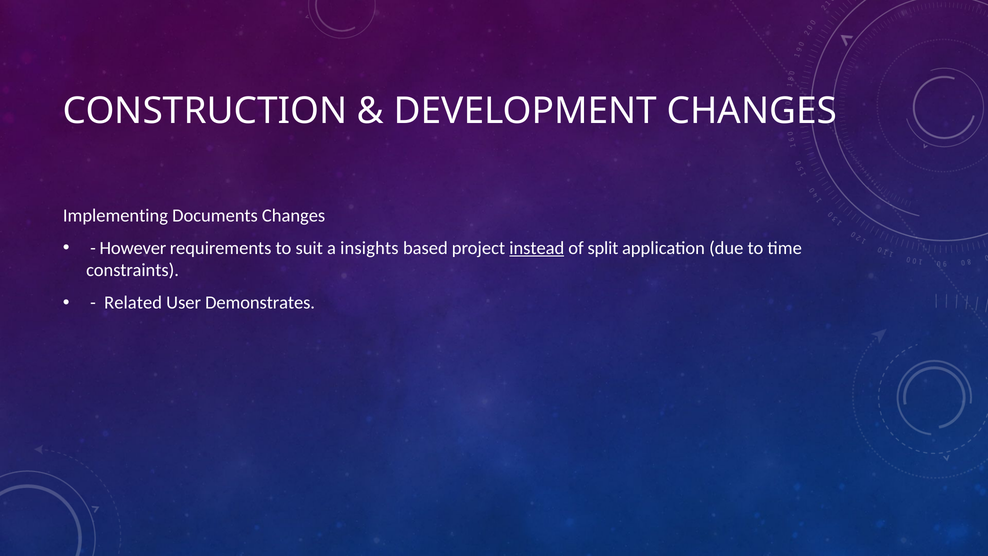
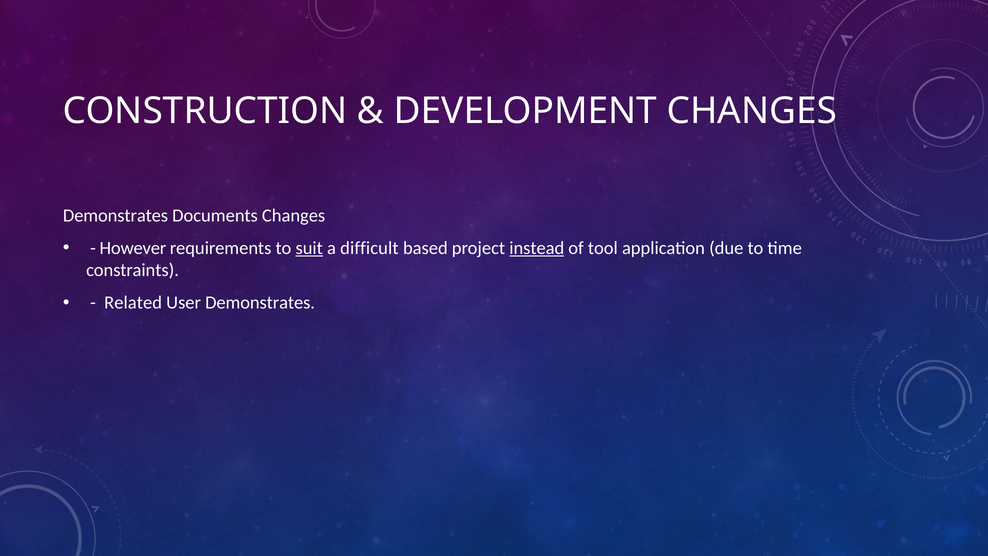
Implementing at (115, 215): Implementing -> Demonstrates
suit underline: none -> present
insights: insights -> difficult
split: split -> tool
